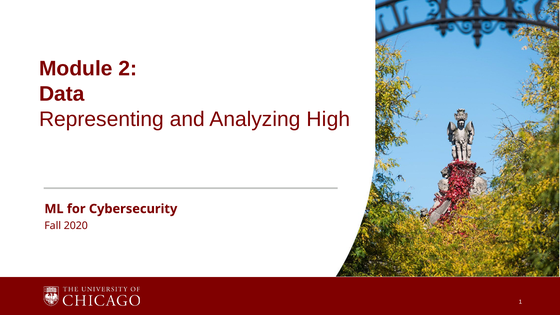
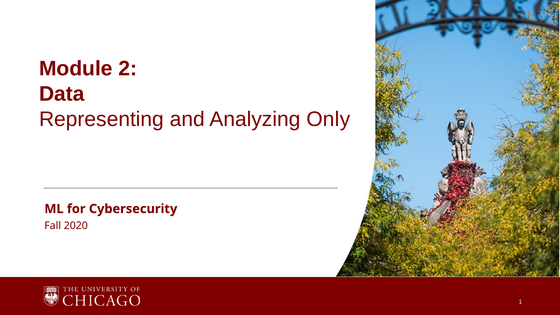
High: High -> Only
